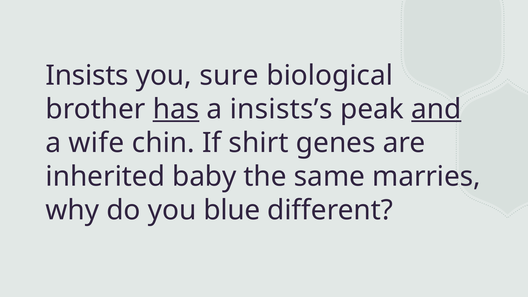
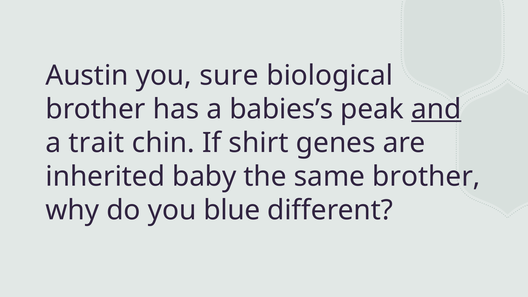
Insists: Insists -> Austin
has underline: present -> none
insists’s: insists’s -> babies’s
wife: wife -> trait
same marries: marries -> brother
